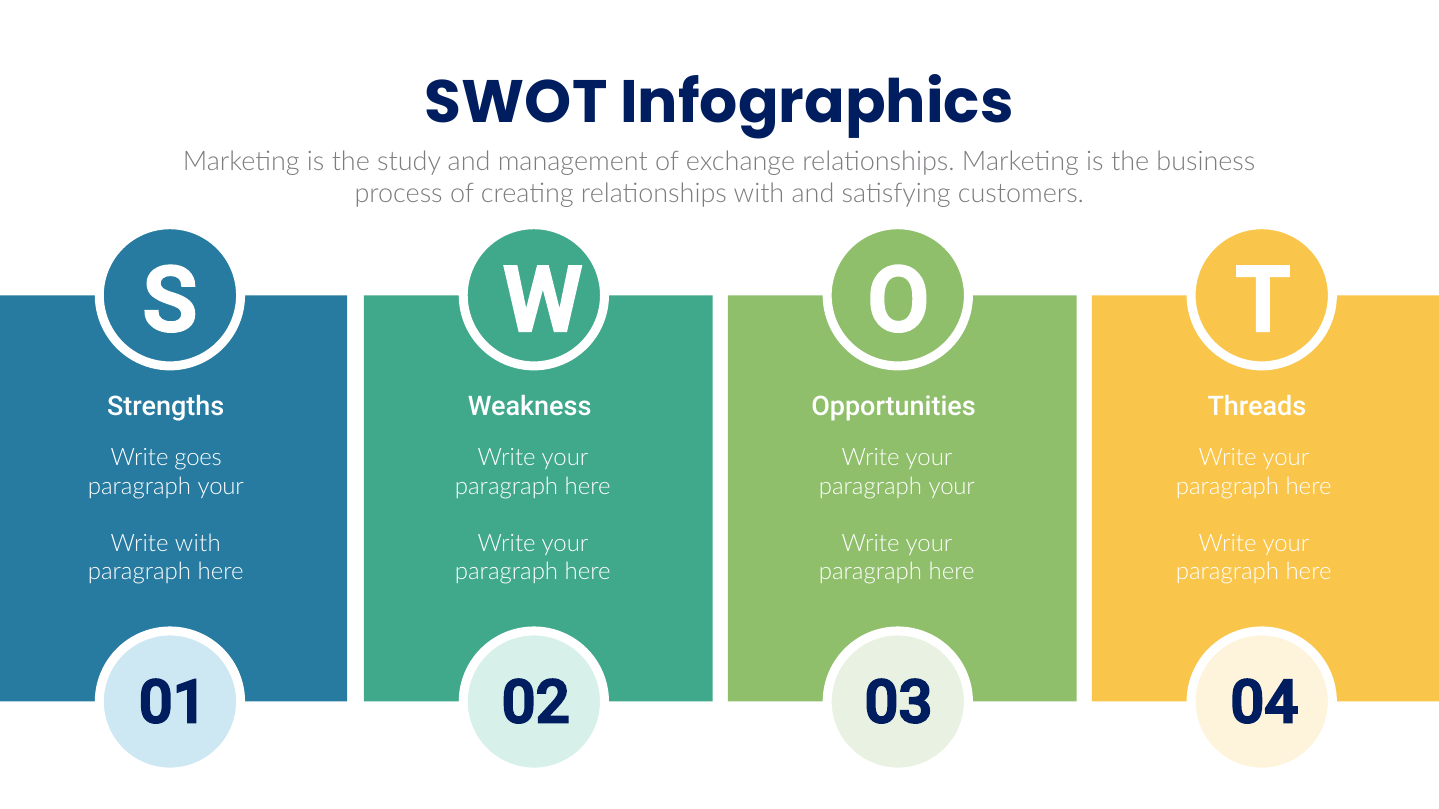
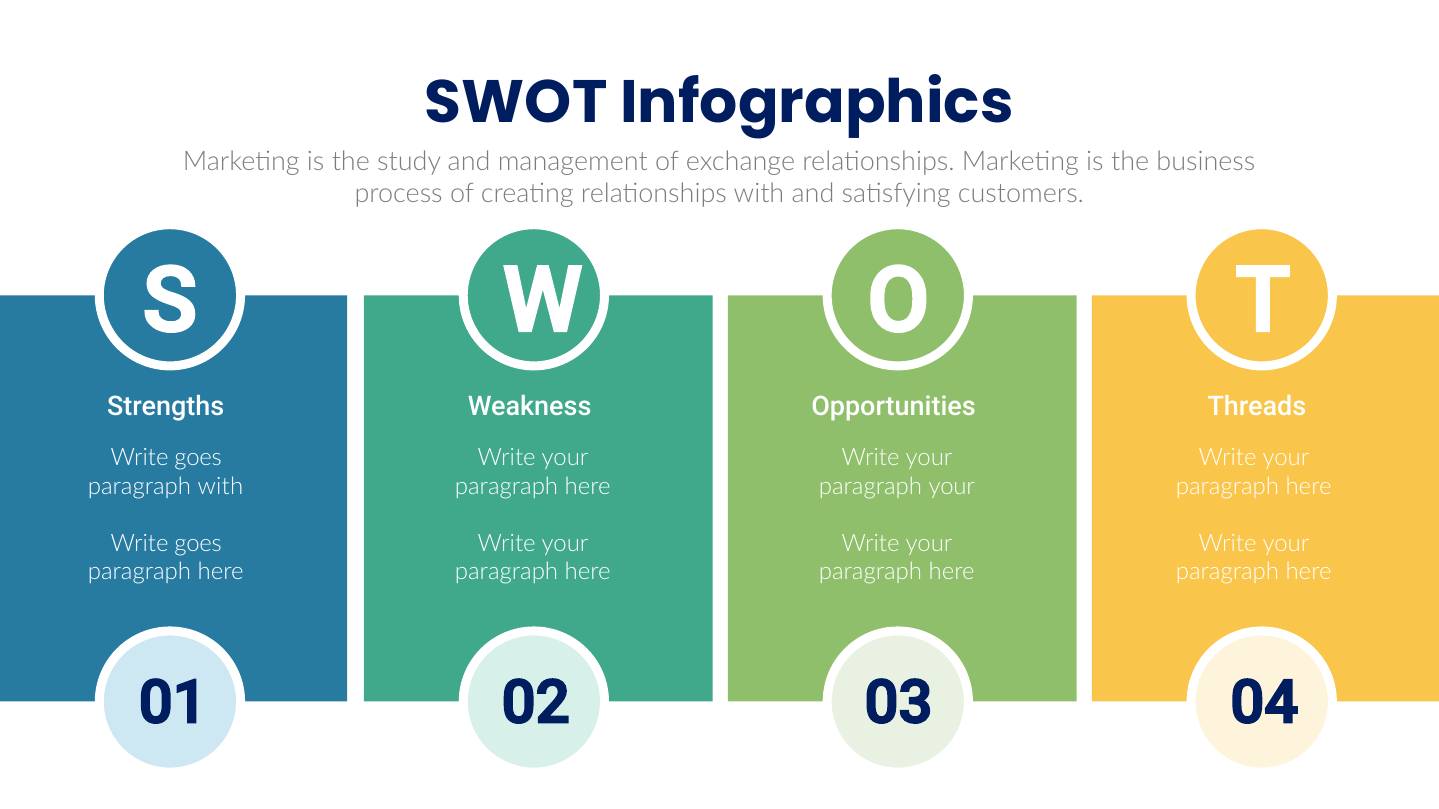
your at (221, 487): your -> with
with at (198, 544): with -> goes
